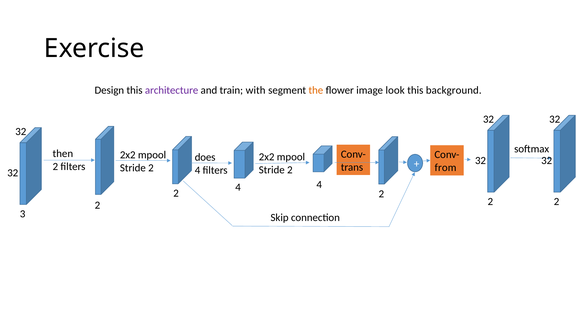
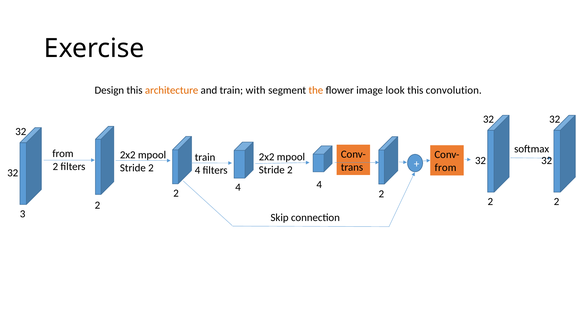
architecture colour: purple -> orange
background: background -> convolution
then at (63, 154): then -> from
does at (205, 157): does -> train
